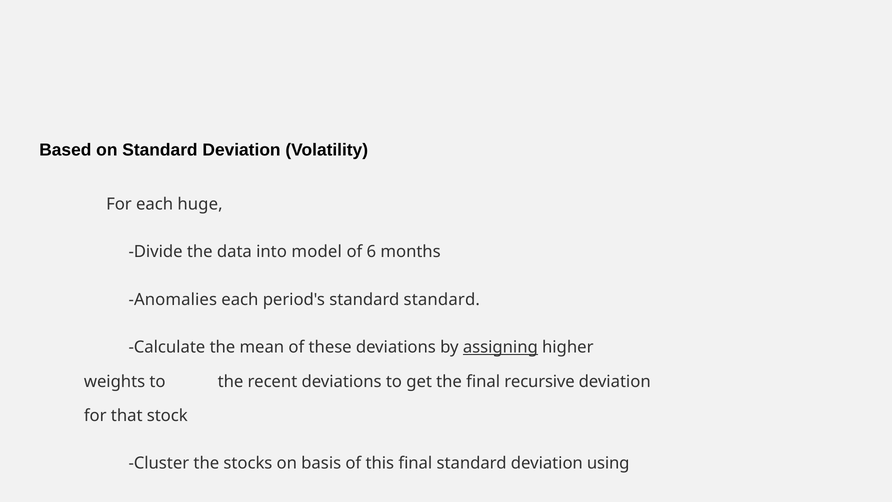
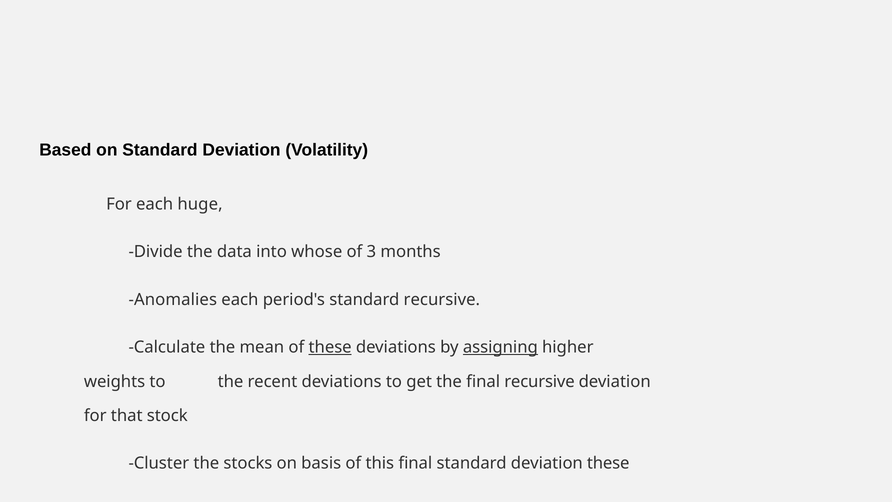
model: model -> whose
6: 6 -> 3
standard standard: standard -> recursive
these at (330, 347) underline: none -> present
deviation using: using -> these
